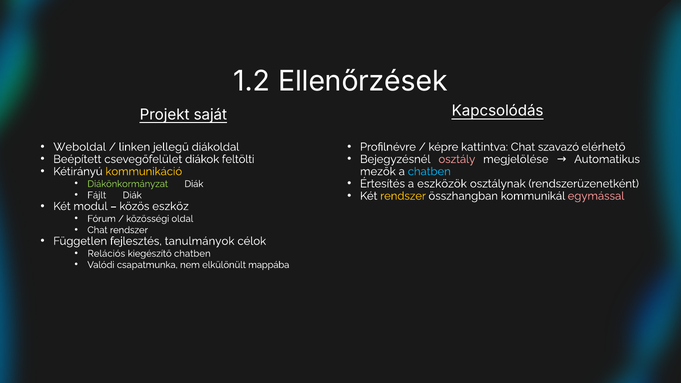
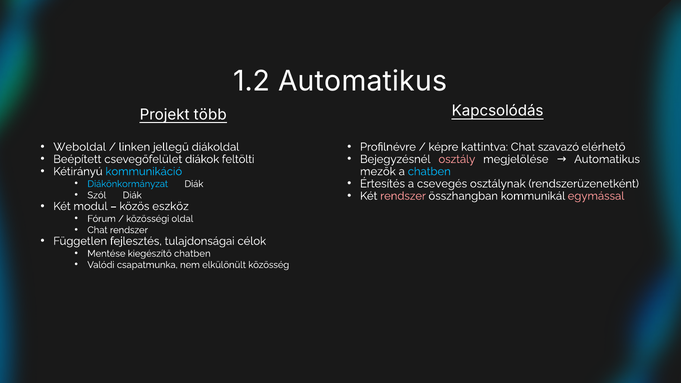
1.2 Ellenőrzések: Ellenőrzések -> Automatikus
saját: saját -> több
kommunikáció colour: yellow -> light blue
eszközök: eszközök -> csevegés
Diákönkormányzat colour: light green -> light blue
Fájlt: Fájlt -> Szól
rendszer at (403, 196) colour: yellow -> pink
tanulmányok: tanulmányok -> tulajdonságai
Relációs: Relációs -> Mentése
mappába: mappába -> közösség
